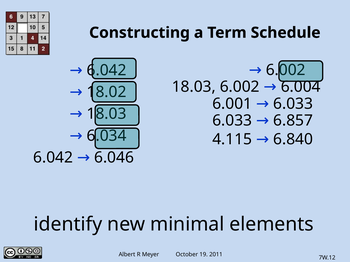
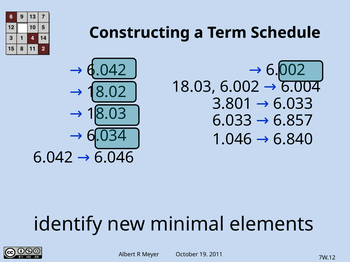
6.001: 6.001 -> 3.801
4.115: 4.115 -> 1.046
